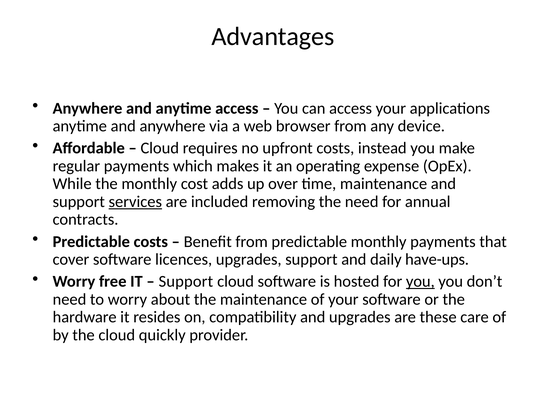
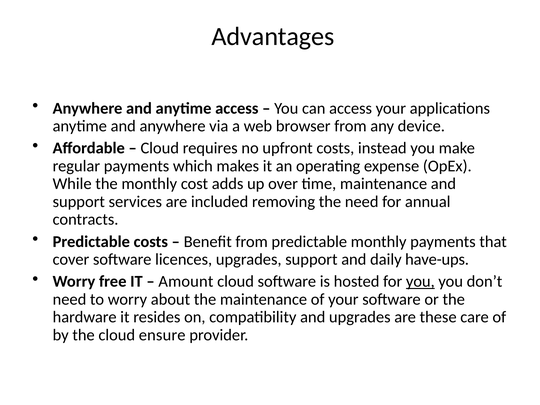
services underline: present -> none
Support at (186, 282): Support -> Amount
quickly: quickly -> ensure
